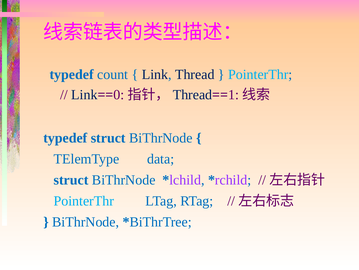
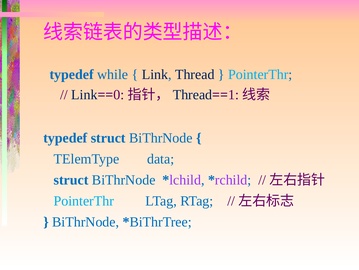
count: count -> while
